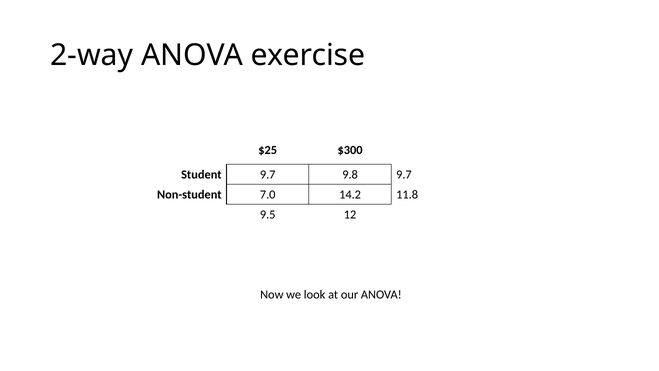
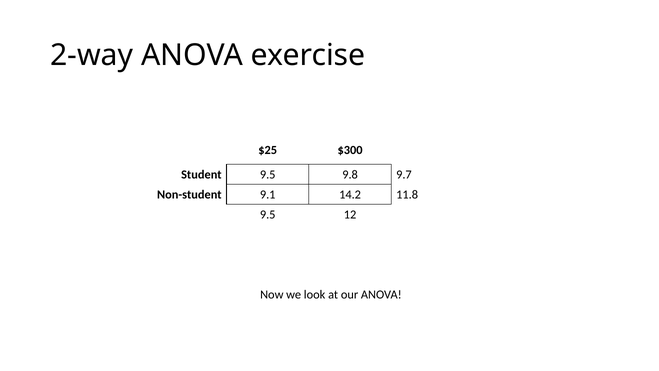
Student 9.7: 9.7 -> 9.5
7.0: 7.0 -> 9.1
